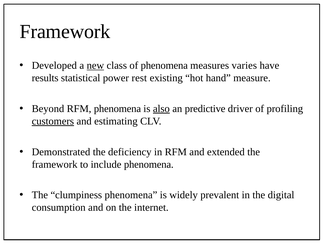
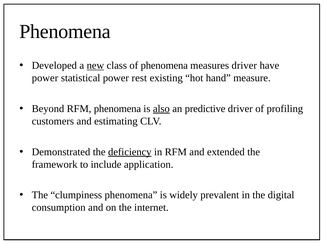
Framework at (65, 32): Framework -> Phenomena
measures varies: varies -> driver
results at (45, 78): results -> power
customers underline: present -> none
deficiency underline: none -> present
include phenomena: phenomena -> application
